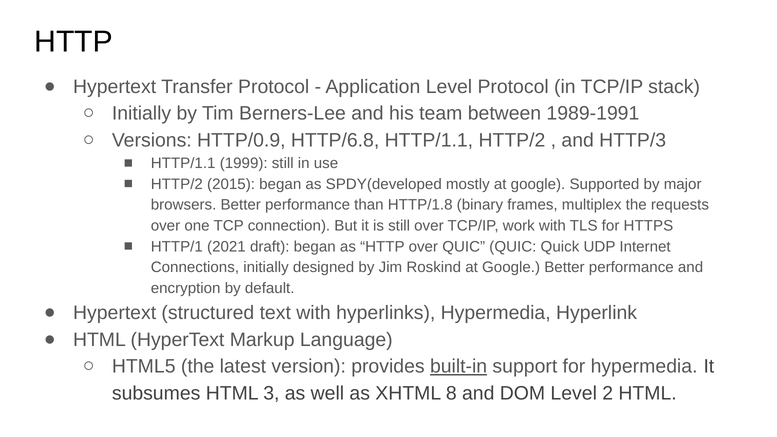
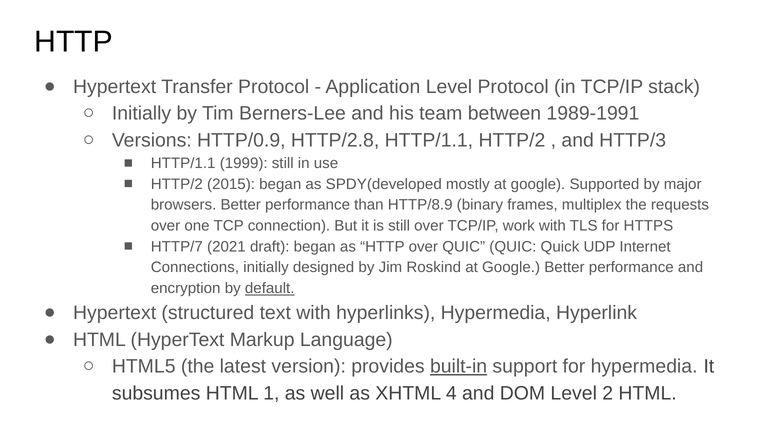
HTTP/6.8: HTTP/6.8 -> HTTP/2.8
HTTP/1.8: HTTP/1.8 -> HTTP/8.9
HTTP/1: HTTP/1 -> HTTP/7
default underline: none -> present
3: 3 -> 1
8: 8 -> 4
